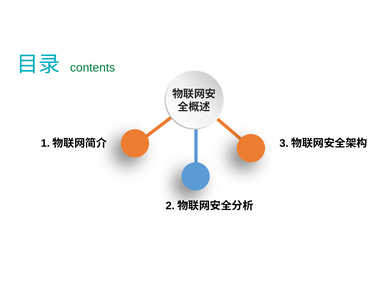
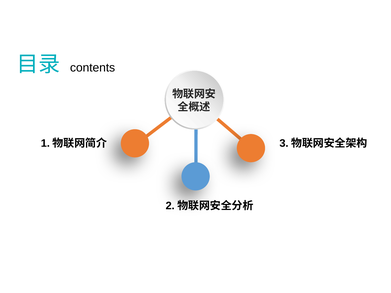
contents colour: green -> black
